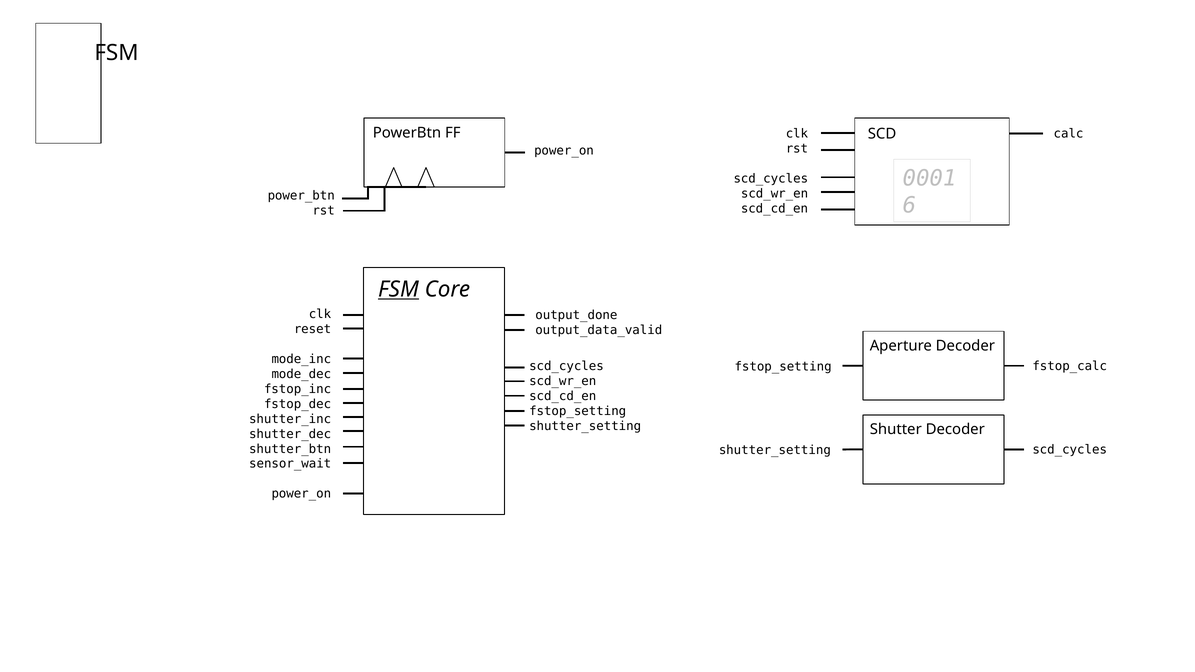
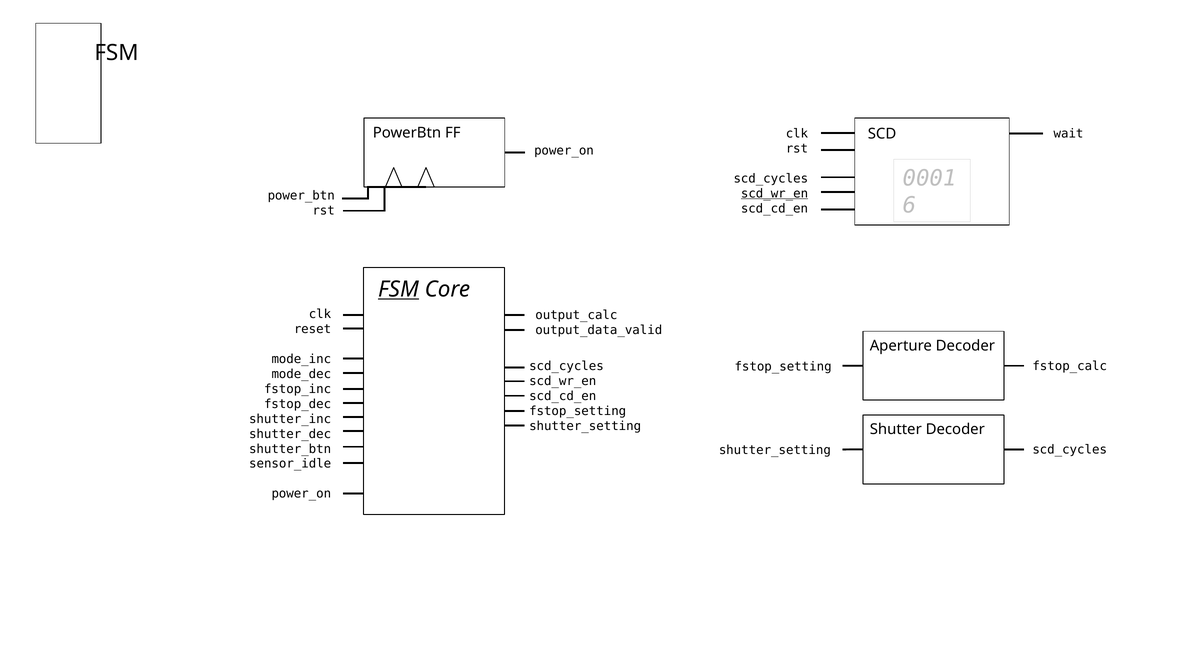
calc: calc -> wait
scd_wr_en at (775, 194) underline: none -> present
output_done: output_done -> output_calc
sensor_wait: sensor_wait -> sensor_idle
